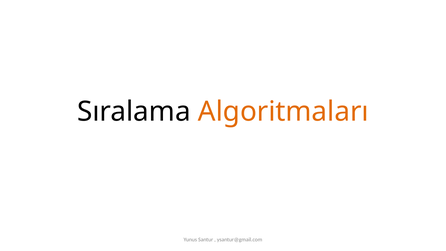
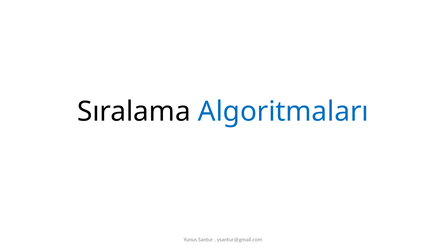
Algoritmaları colour: orange -> blue
